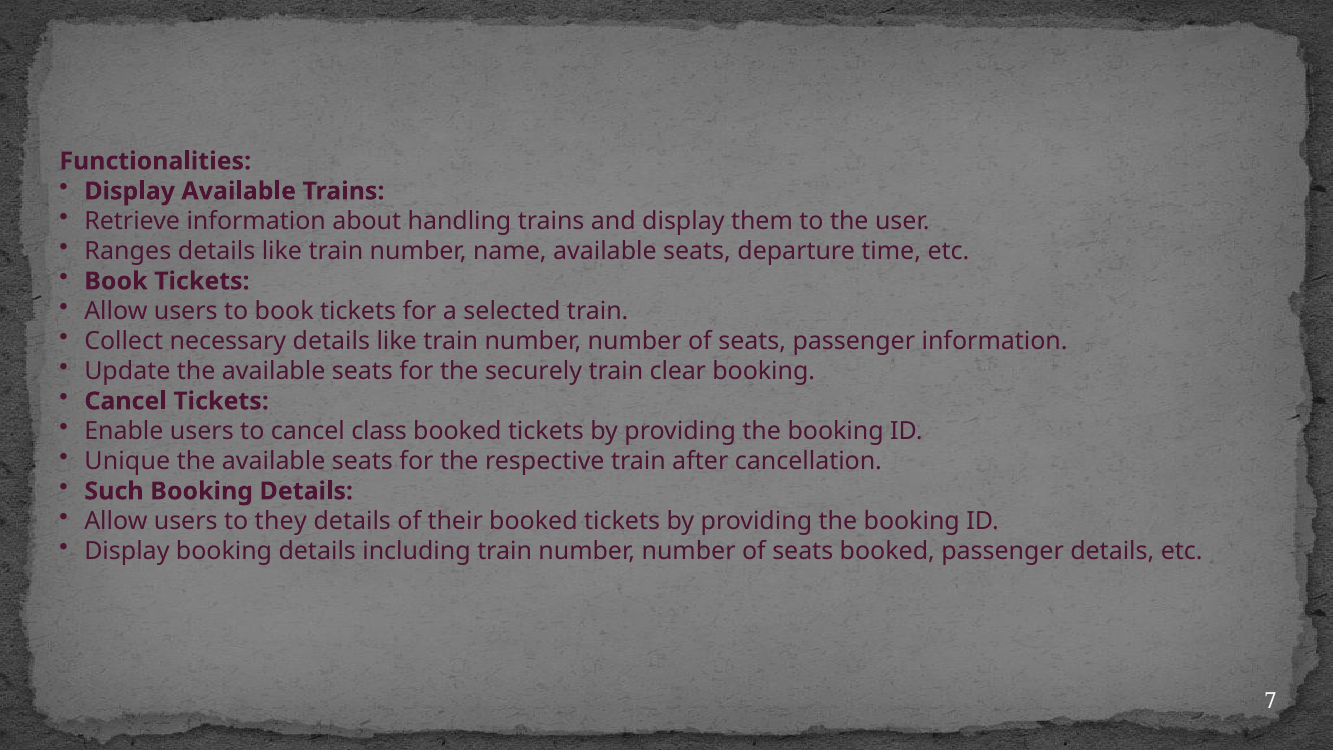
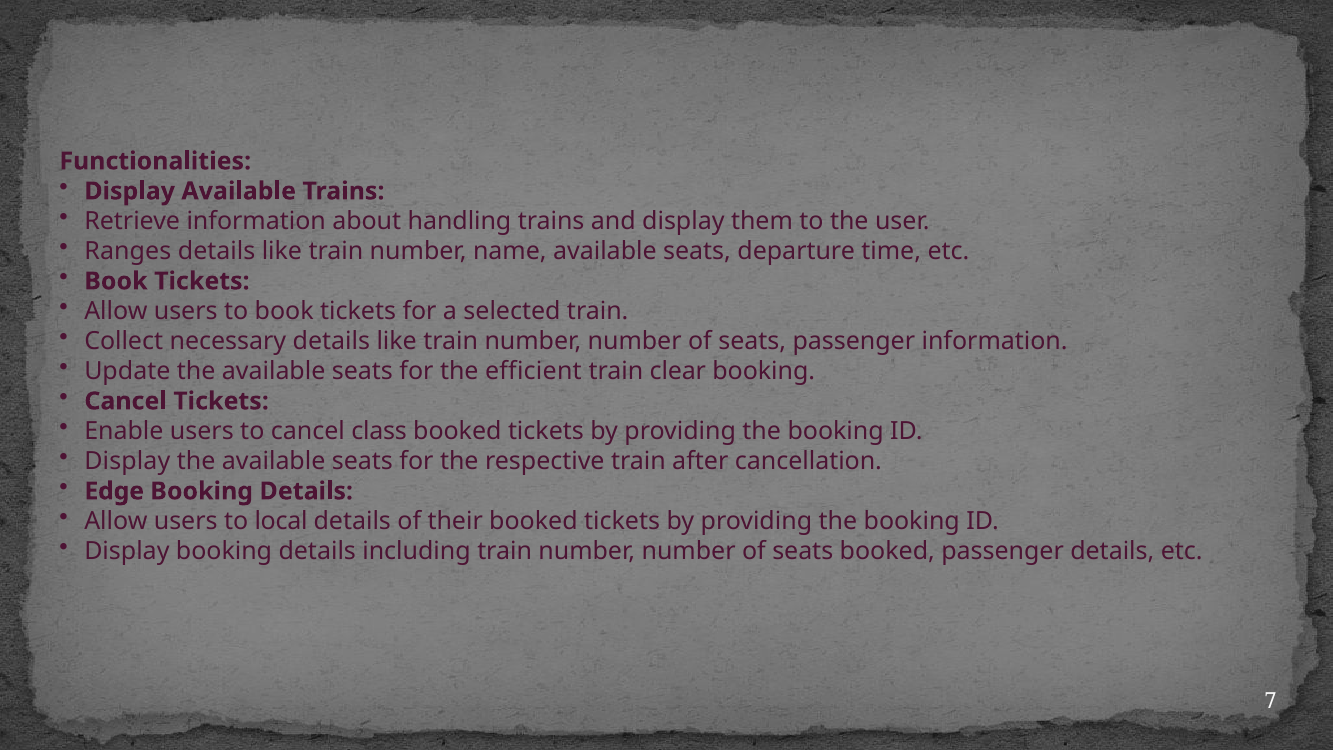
securely: securely -> efficient
Unique at (127, 461): Unique -> Display
Such: Such -> Edge
they: they -> local
